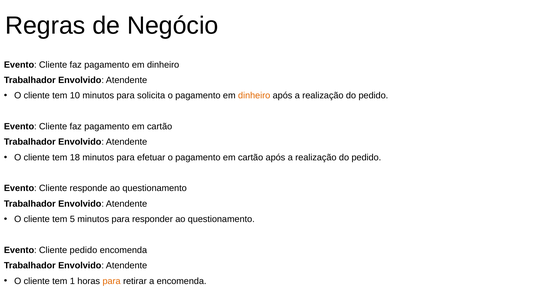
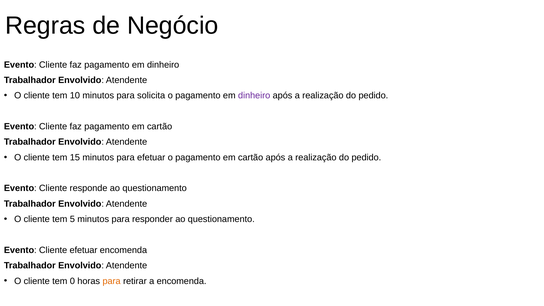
dinheiro at (254, 96) colour: orange -> purple
18: 18 -> 15
Cliente pedido: pedido -> efetuar
1: 1 -> 0
